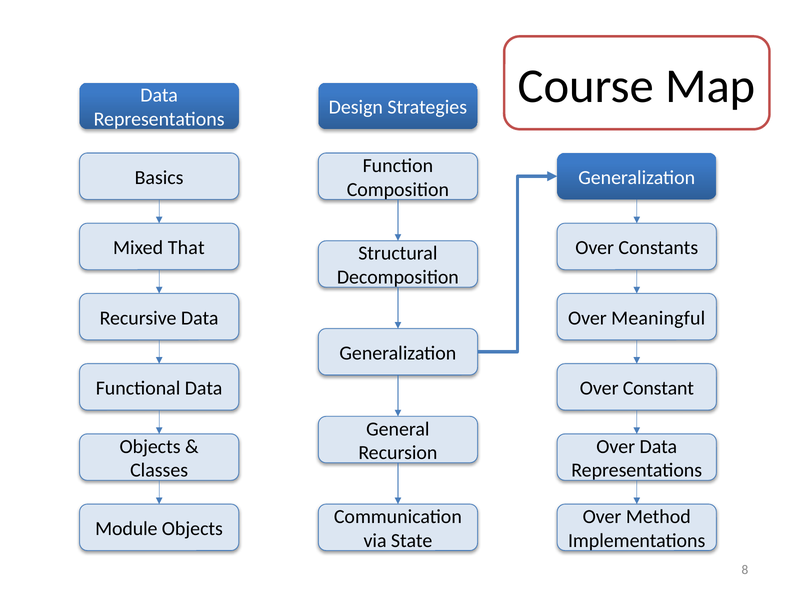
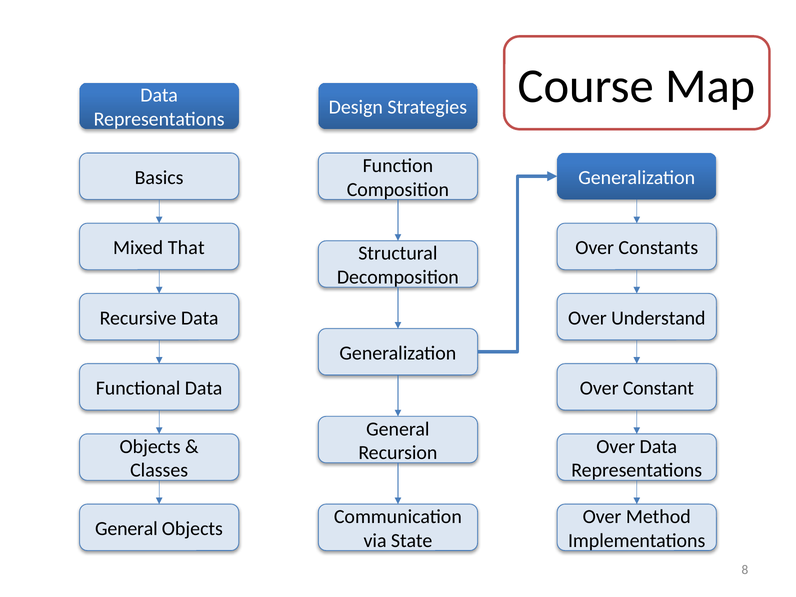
Meaningful: Meaningful -> Understand
Module at (126, 529): Module -> General
